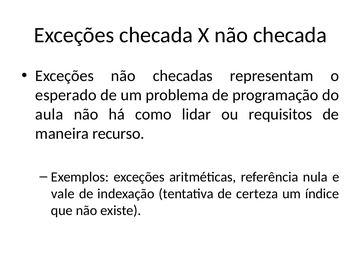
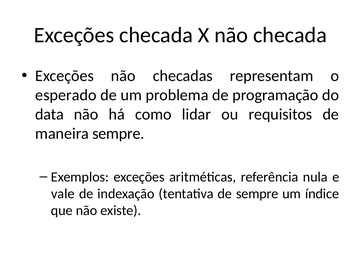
aula: aula -> data
maneira recurso: recurso -> sempre
de certeza: certeza -> sempre
